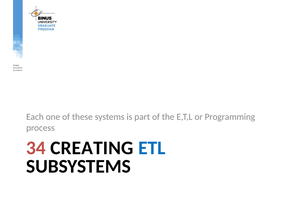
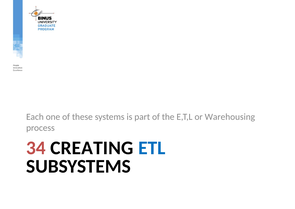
Programming: Programming -> Warehousing
